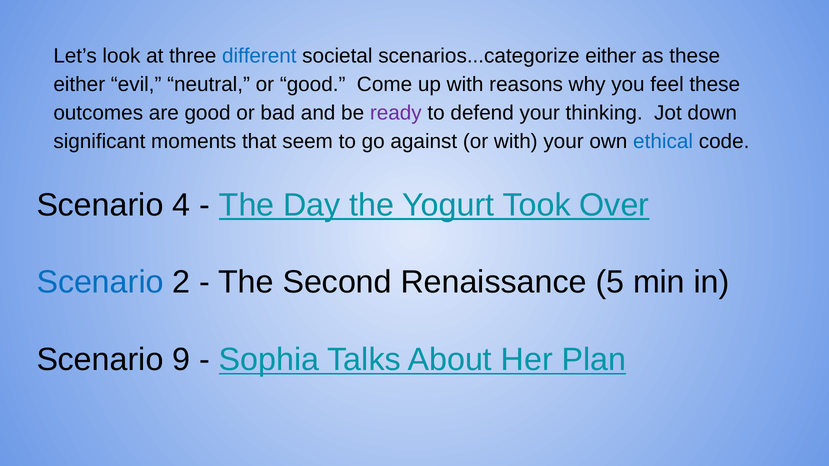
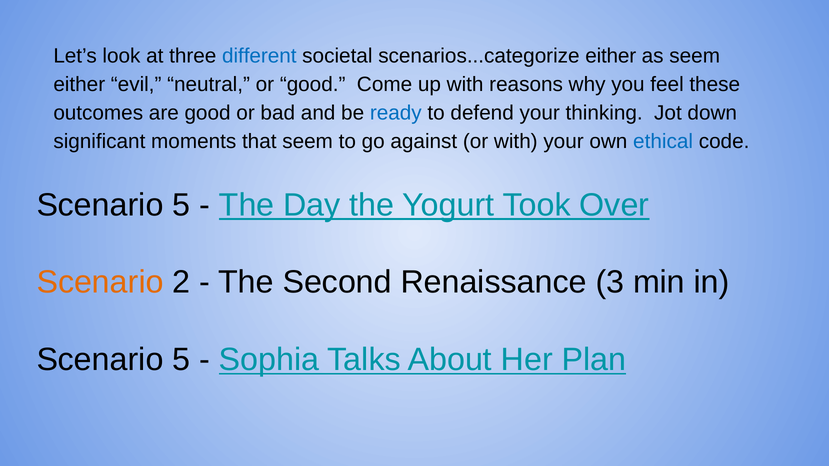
as these: these -> seem
ready colour: purple -> blue
4 at (181, 205): 4 -> 5
Scenario at (100, 283) colour: blue -> orange
5: 5 -> 3
9 at (181, 360): 9 -> 5
